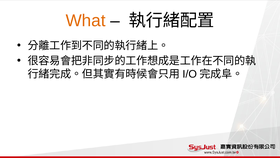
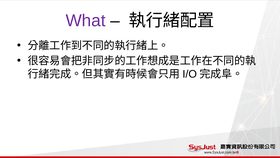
What colour: orange -> purple
